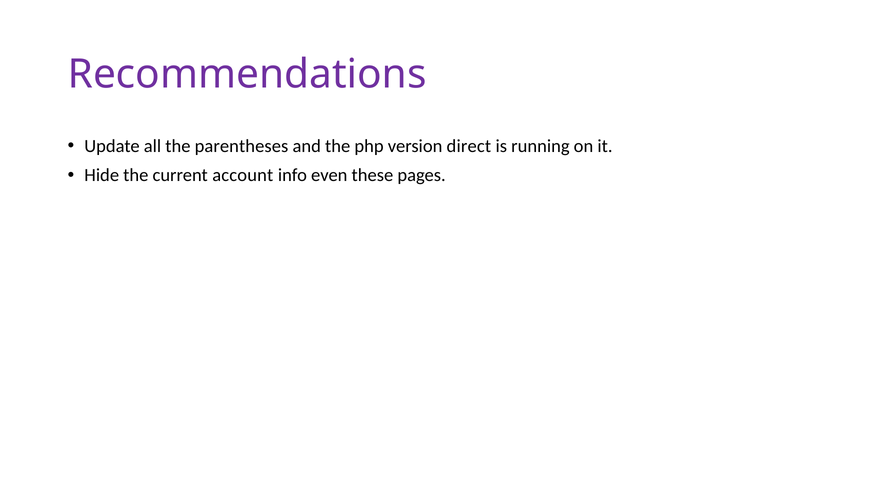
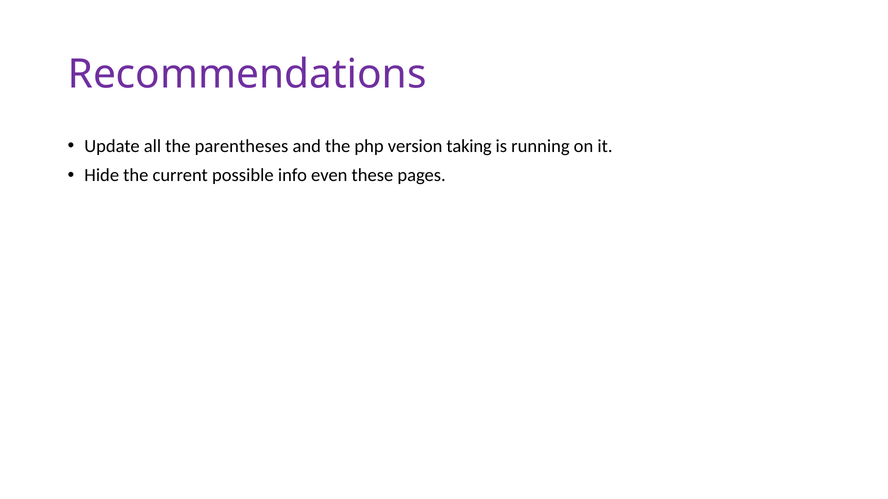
direct: direct -> taking
account: account -> possible
